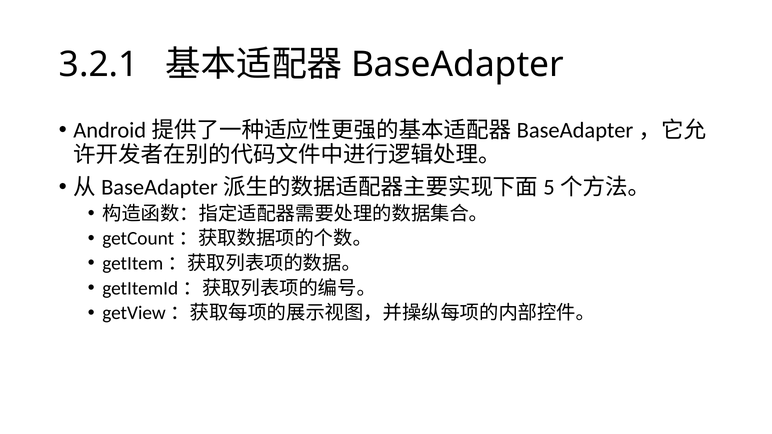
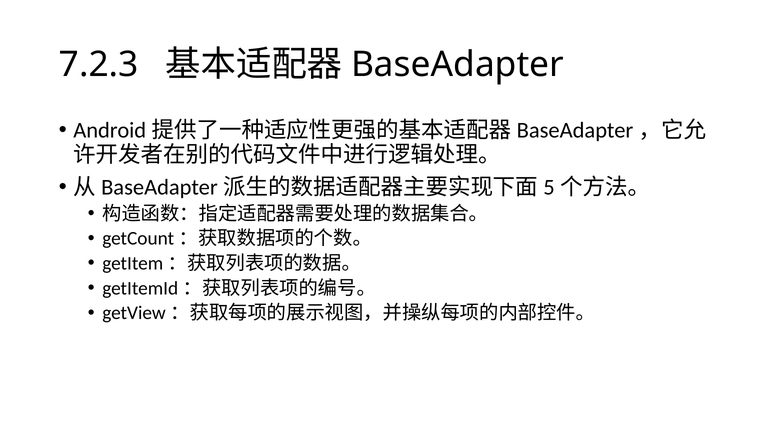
3.2.1: 3.2.1 -> 7.2.3
